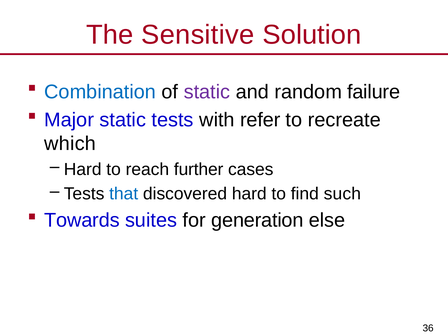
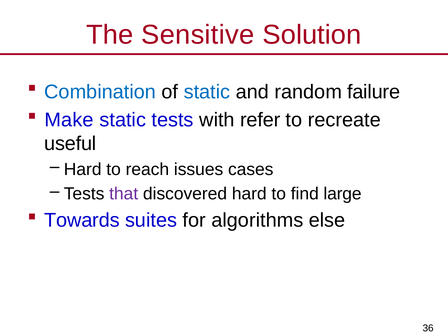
static at (207, 92) colour: purple -> blue
Major: Major -> Make
which: which -> useful
further: further -> issues
that colour: blue -> purple
such: such -> large
generation: generation -> algorithms
